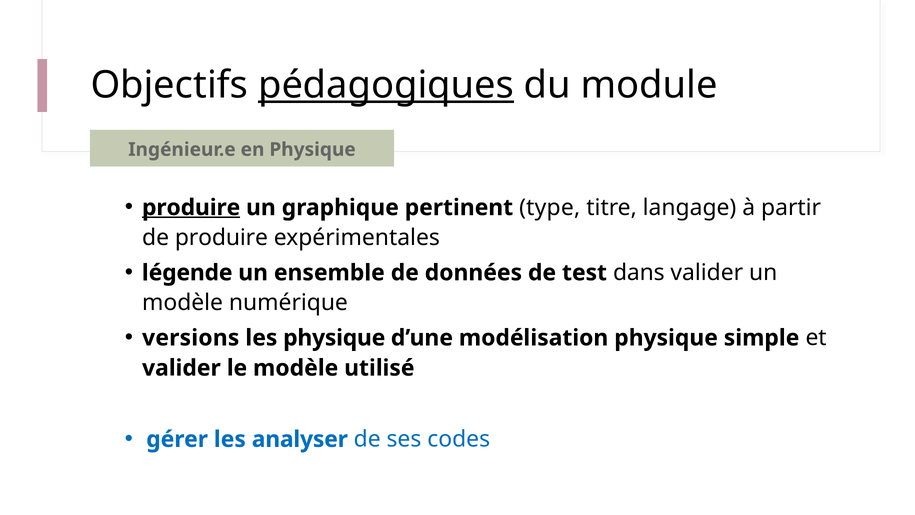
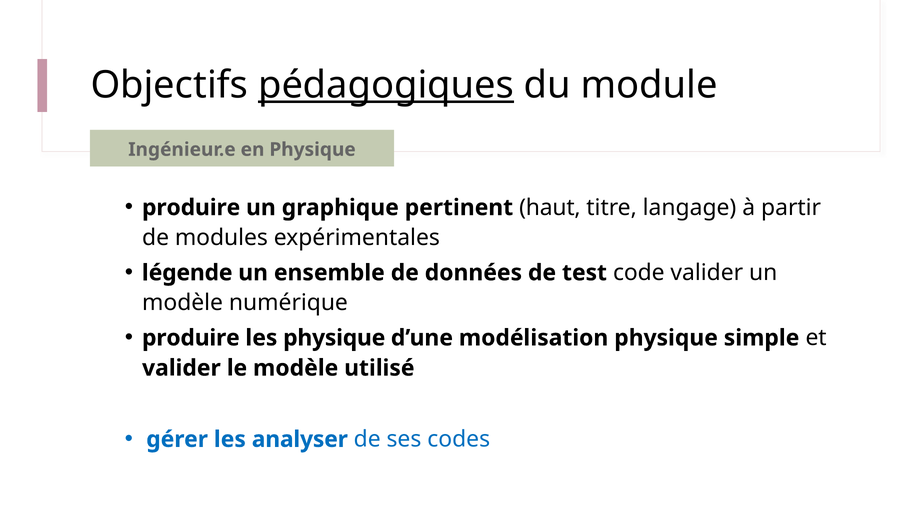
produire at (191, 207) underline: present -> none
type: type -> haut
de produire: produire -> modules
dans: dans -> code
versions at (191, 338): versions -> produire
